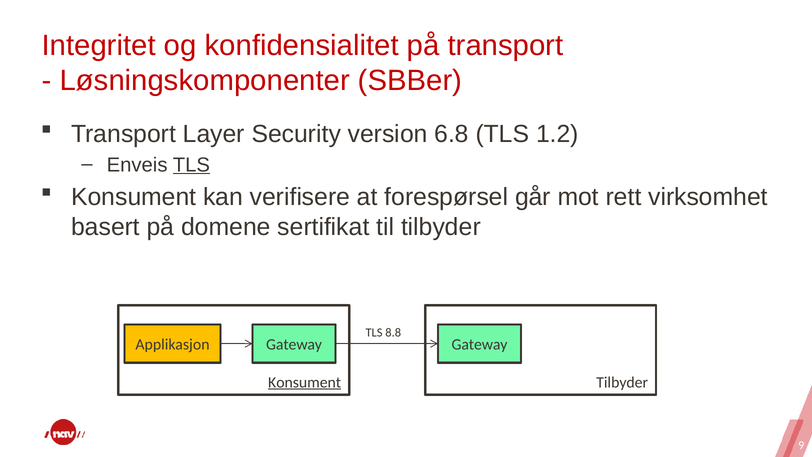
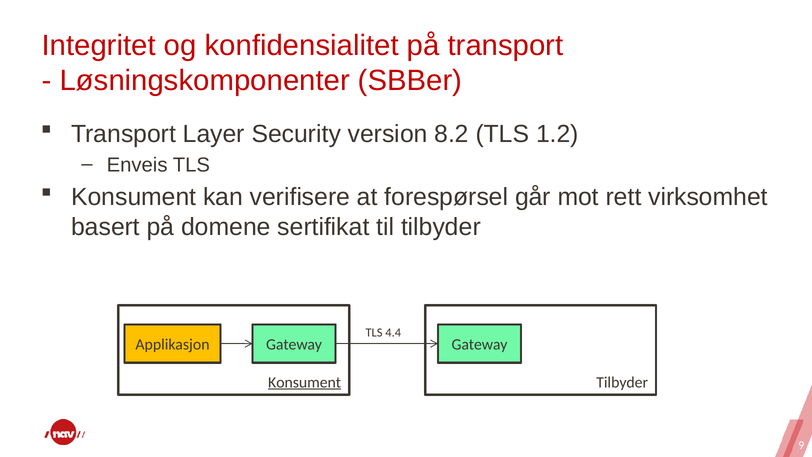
6.8: 6.8 -> 8.2
TLS at (191, 165) underline: present -> none
8.8: 8.8 -> 4.4
